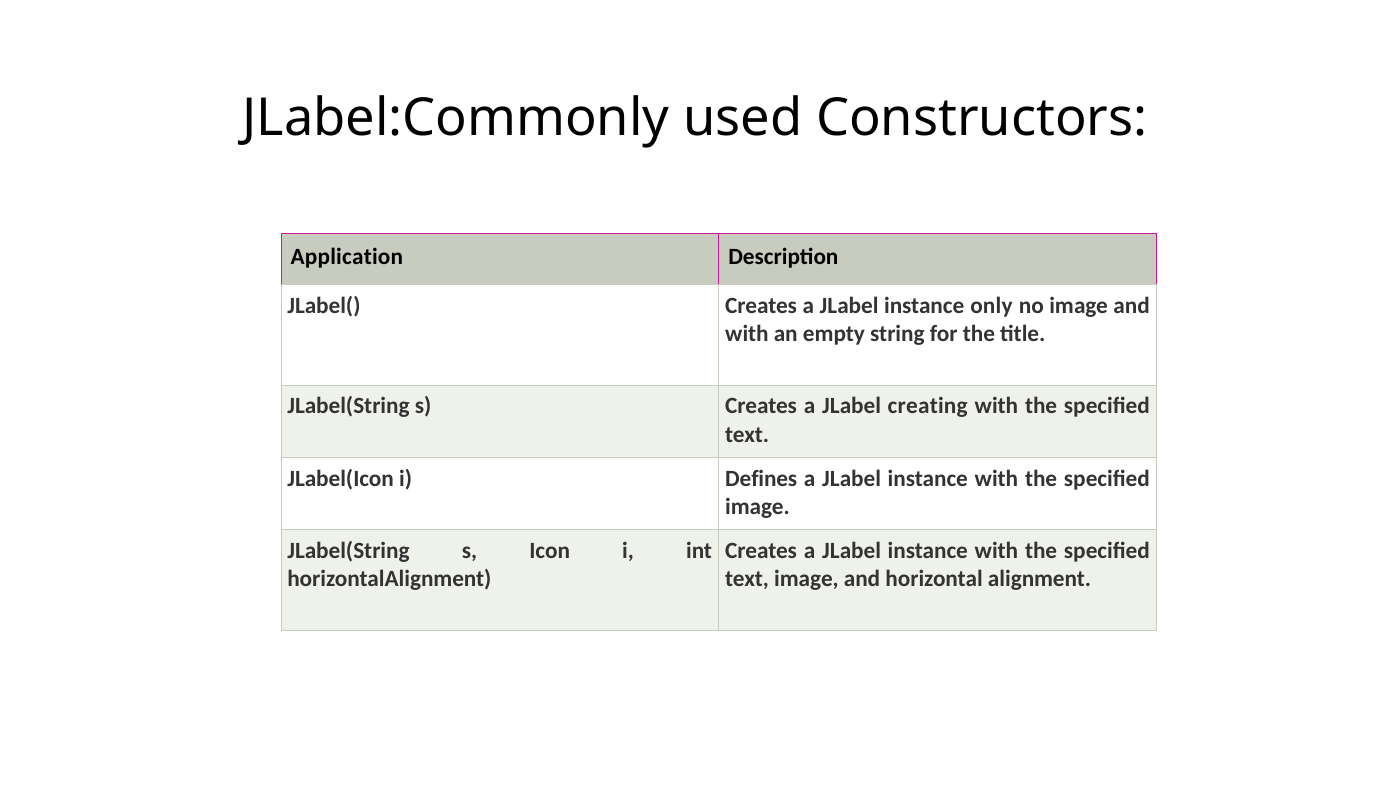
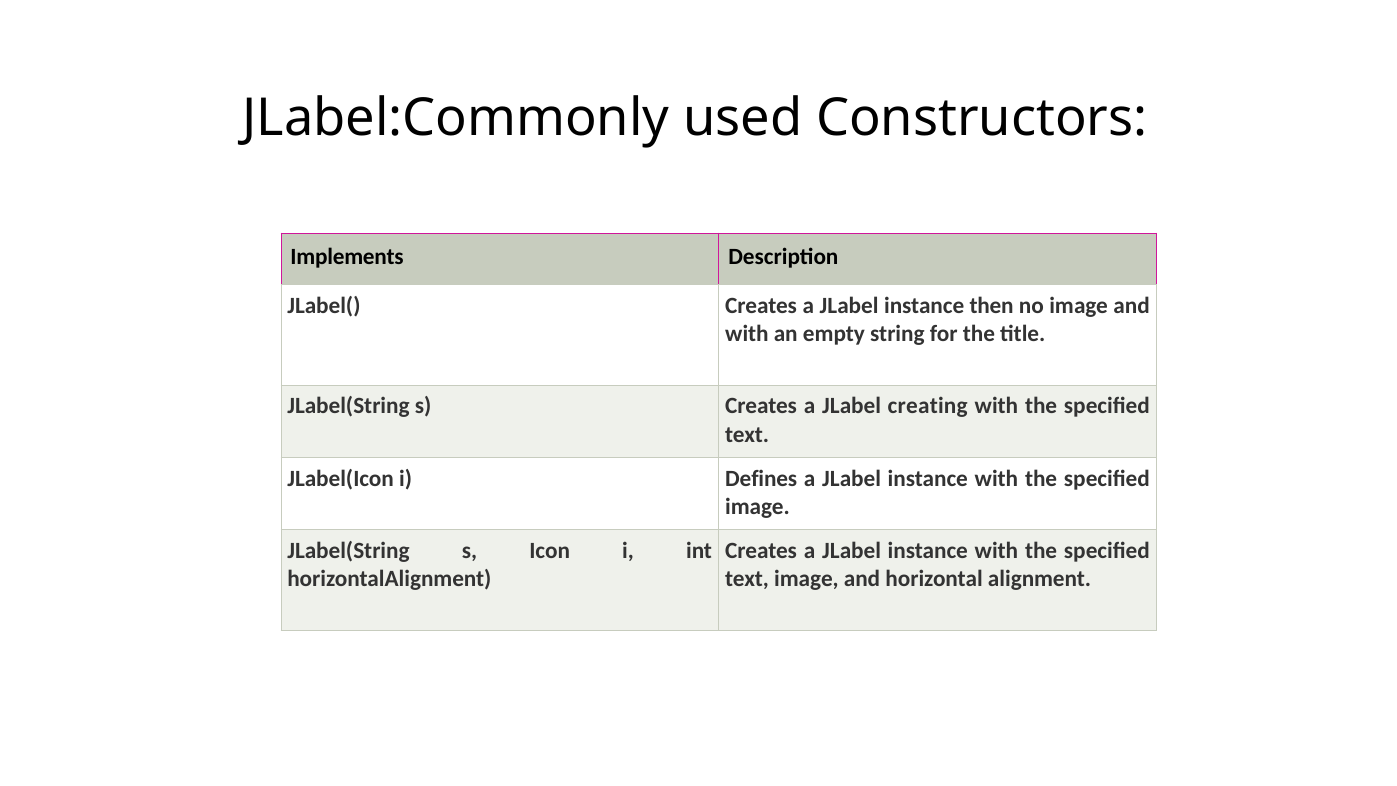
Application: Application -> Implements
only: only -> then
